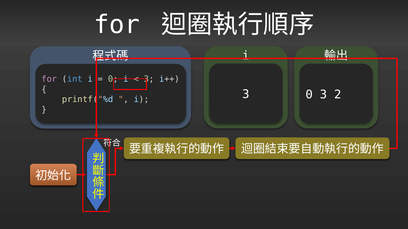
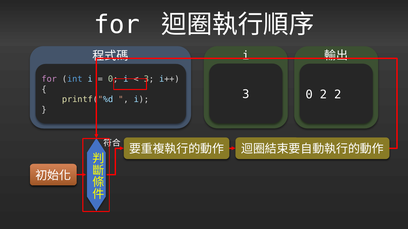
0 3: 3 -> 2
